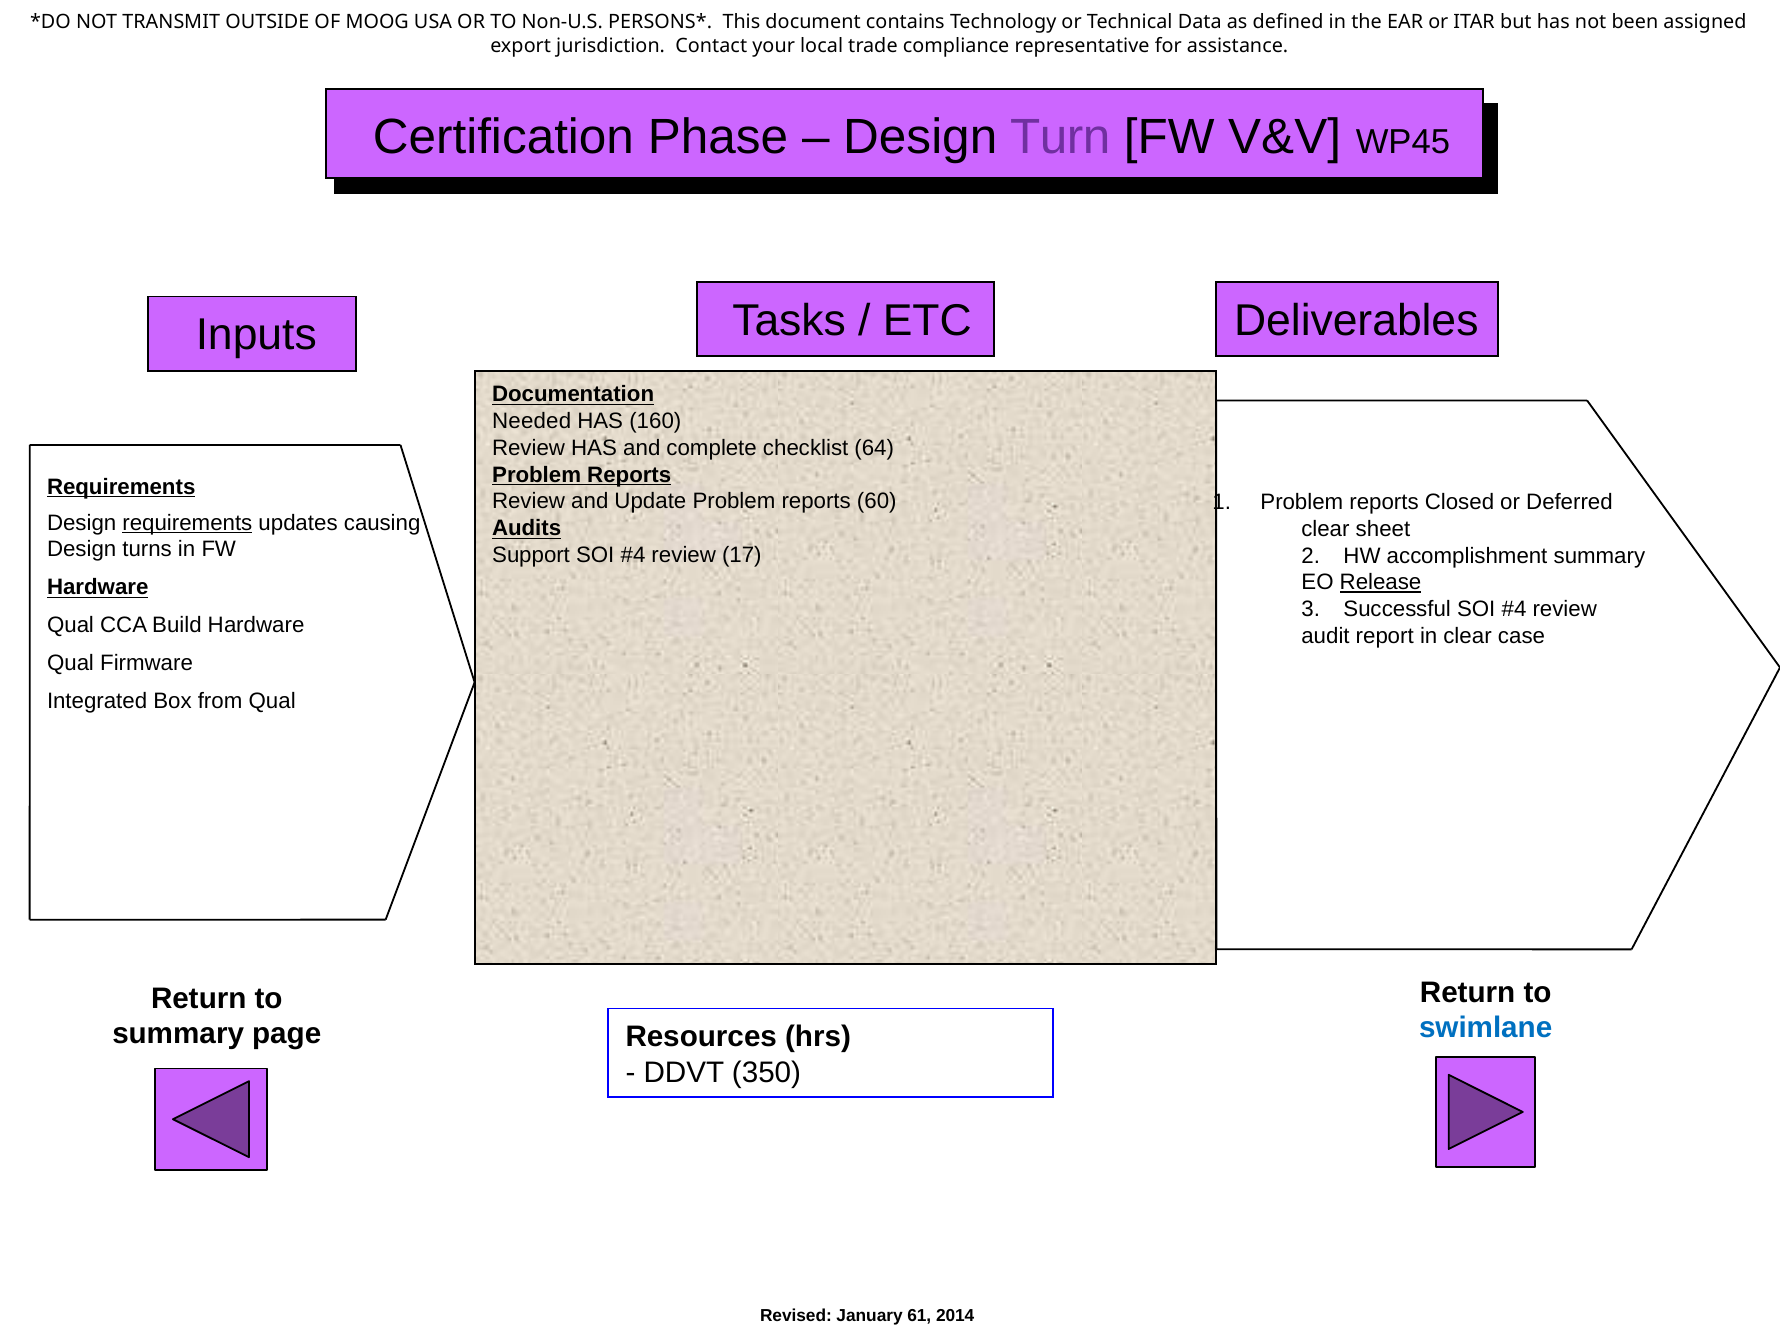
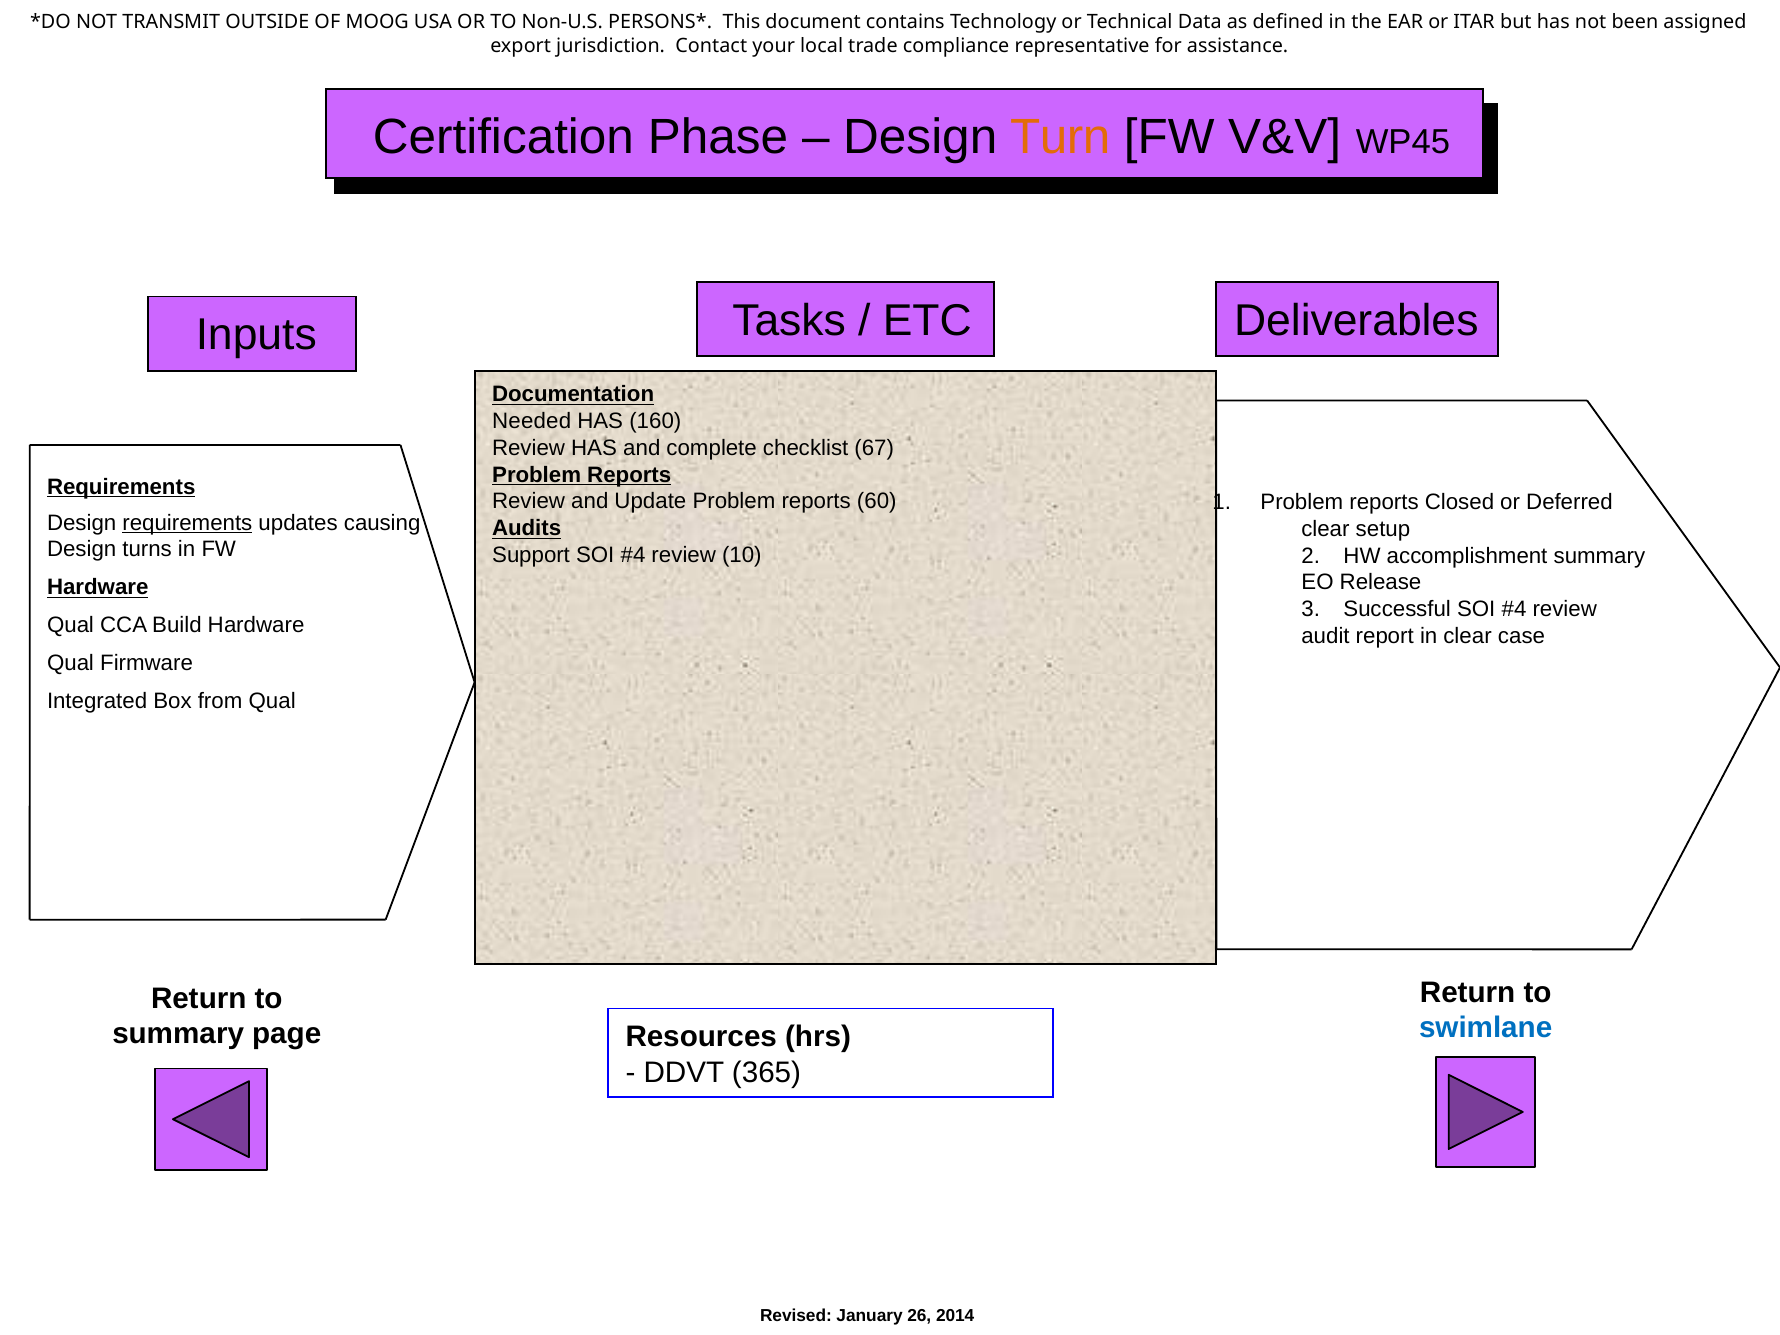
Turn colour: purple -> orange
64: 64 -> 67
sheet: sheet -> setup
17: 17 -> 10
Release underline: present -> none
350: 350 -> 365
61: 61 -> 26
